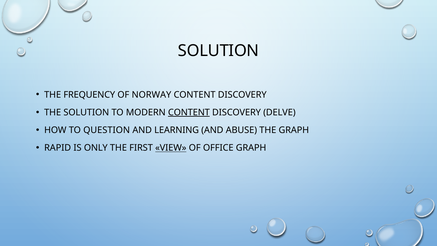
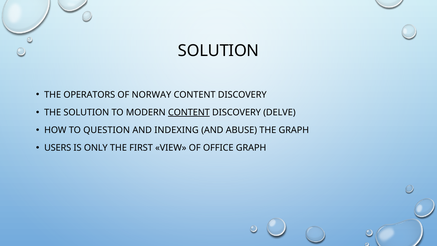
FREQUENCY: FREQUENCY -> OPERATORS
LEARNING: LEARNING -> INDEXING
RAPID: RAPID -> USERS
VIEW underline: present -> none
